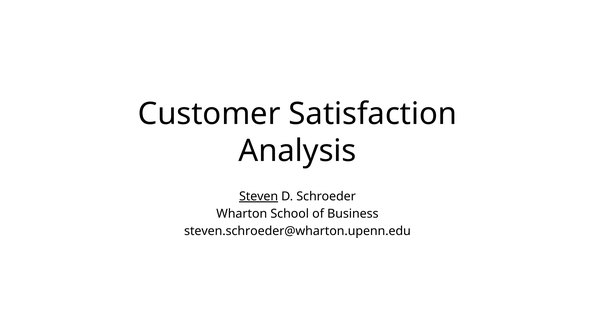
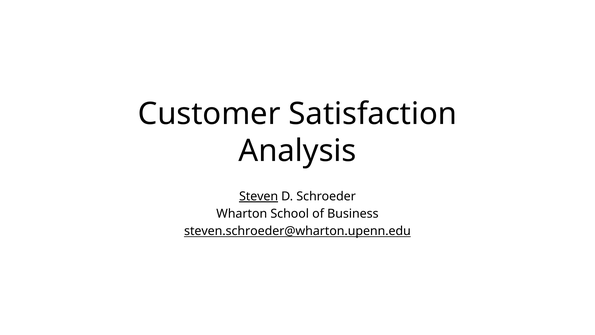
steven.schroeder@wharton.upenn.edu underline: none -> present
